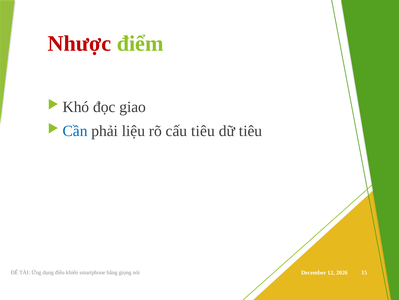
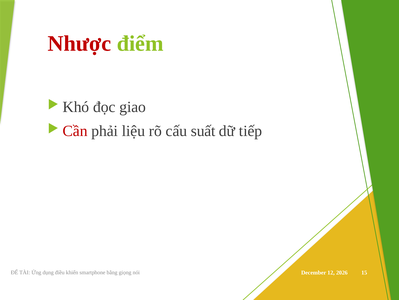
Cần colour: blue -> red
cấu tiêu: tiêu -> suất
dữ tiêu: tiêu -> tiếp
